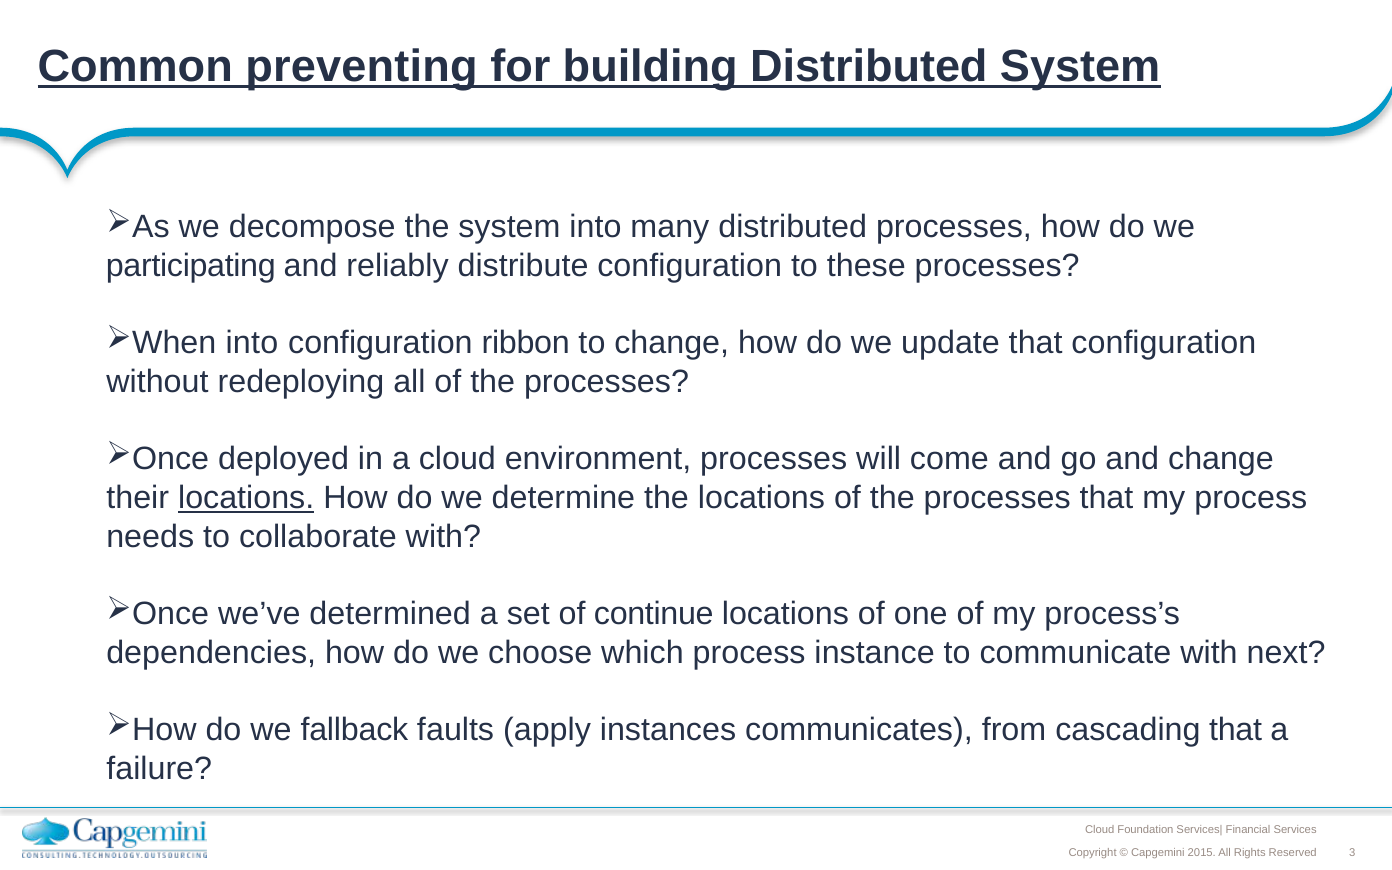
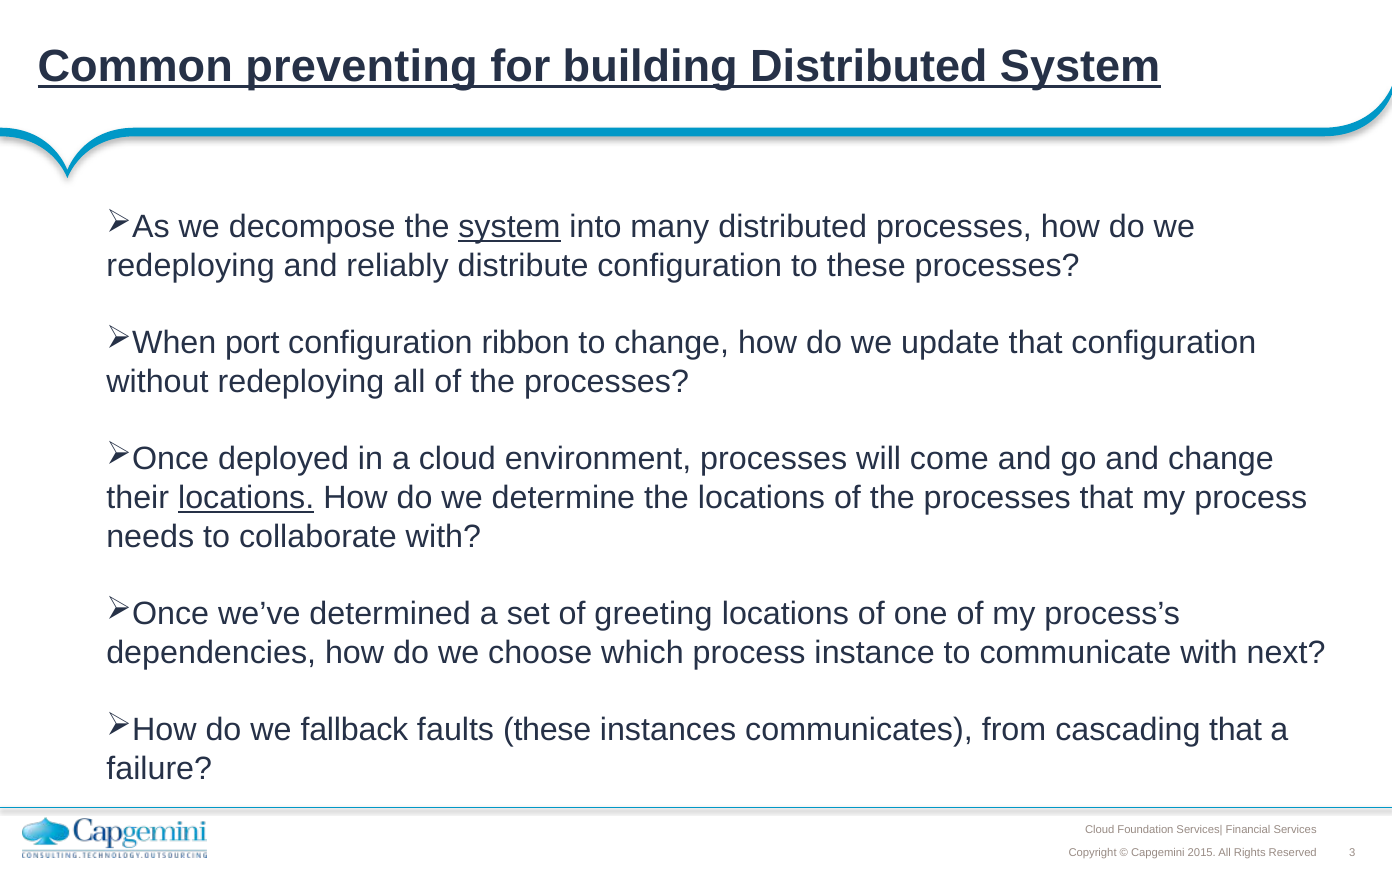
system at (509, 227) underline: none -> present
participating at (191, 266): participating -> redeploying
into at (252, 343): into -> port
continue: continue -> greeting
faults apply: apply -> these
